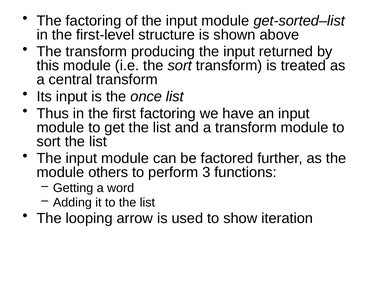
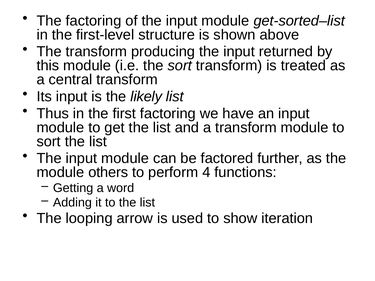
once: once -> likely
3: 3 -> 4
